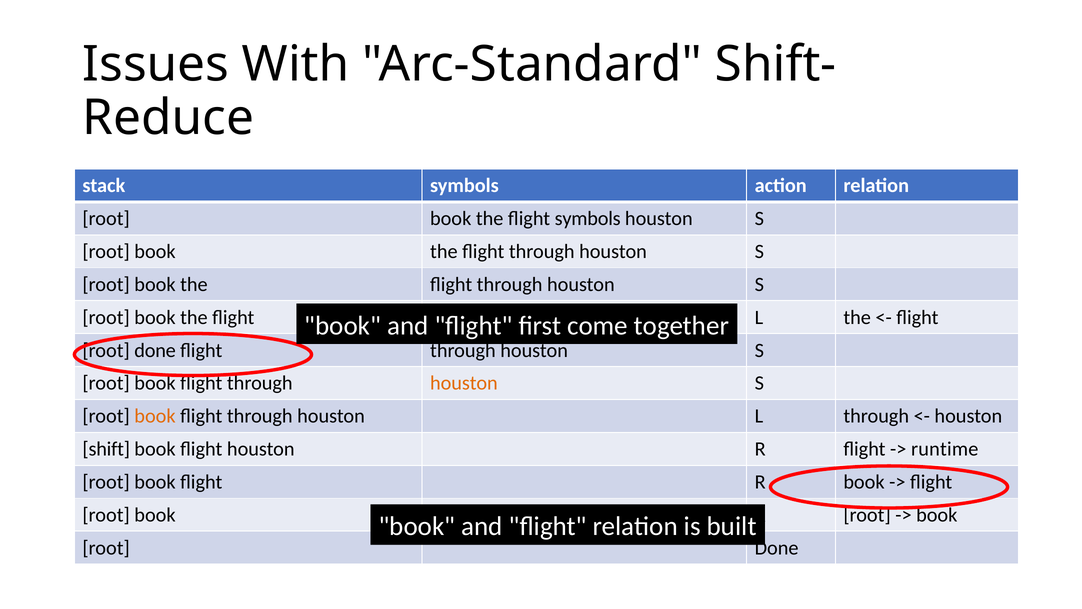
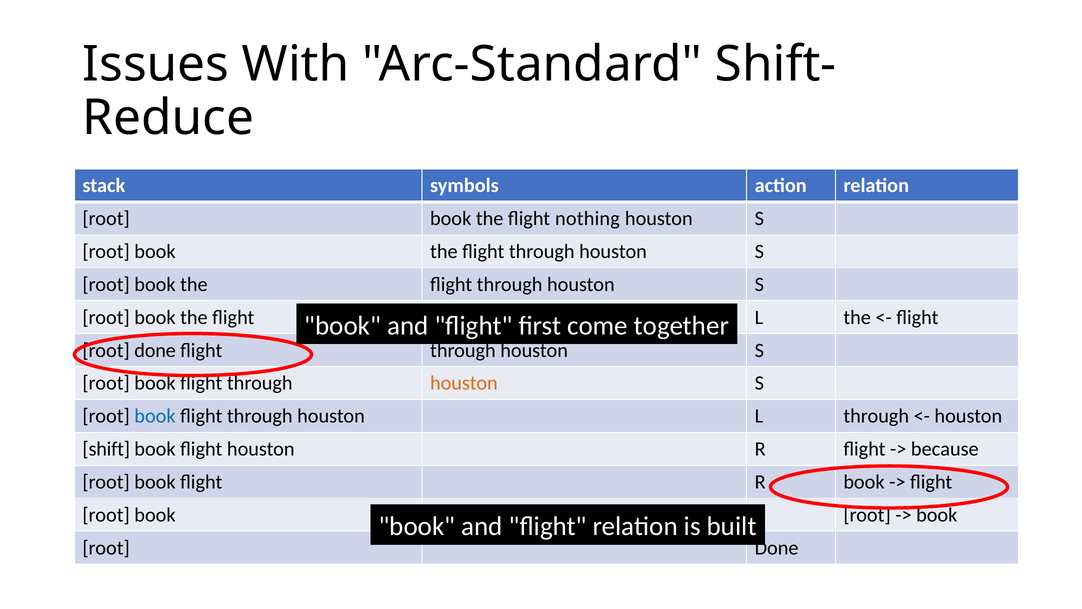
flight symbols: symbols -> nothing
book at (155, 416) colour: orange -> blue
runtime: runtime -> because
